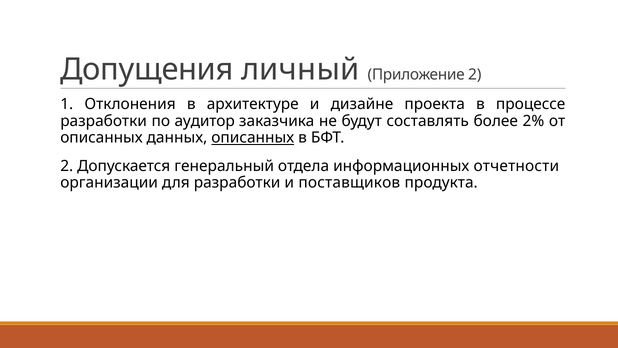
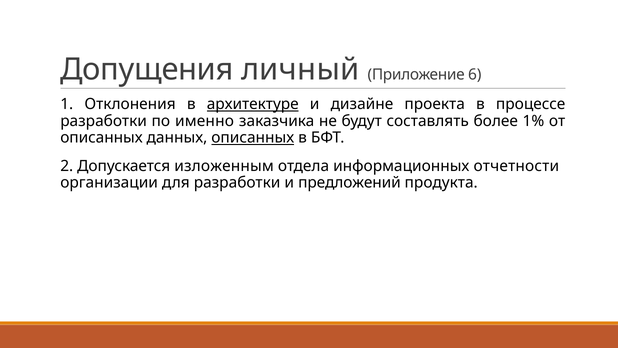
Приложение 2: 2 -> 6
архитектуре underline: none -> present
аудитор: аудитор -> именно
2%: 2% -> 1%
генеральный: генеральный -> изложенным
поставщиков: поставщиков -> предложений
